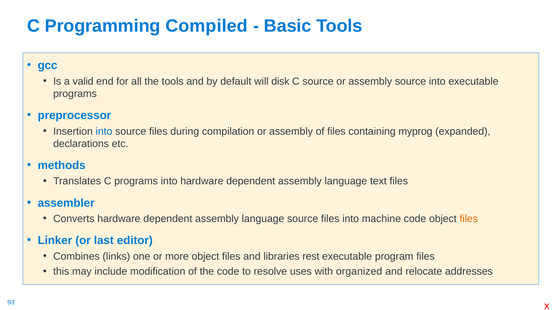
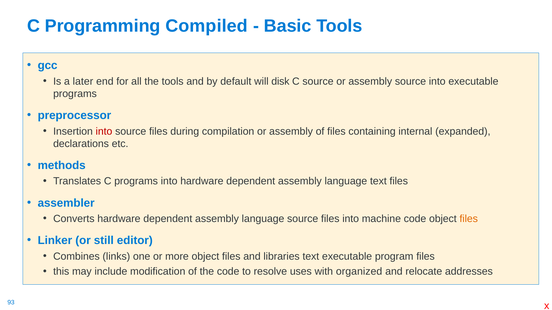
valid: valid -> later
into at (104, 131) colour: blue -> red
myprog: myprog -> internal
last: last -> still
libraries rest: rest -> text
